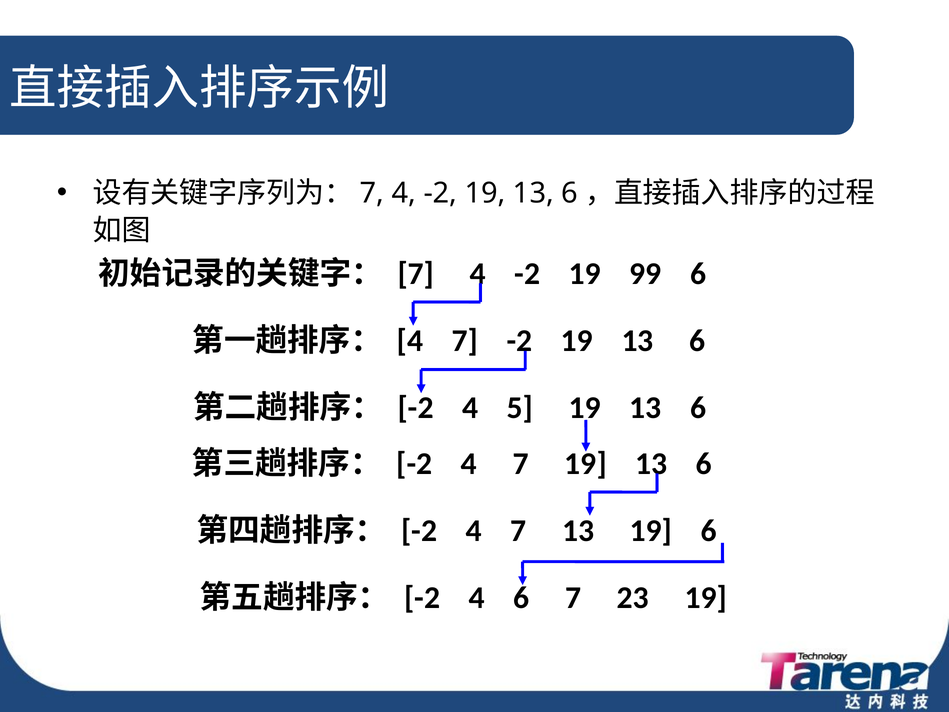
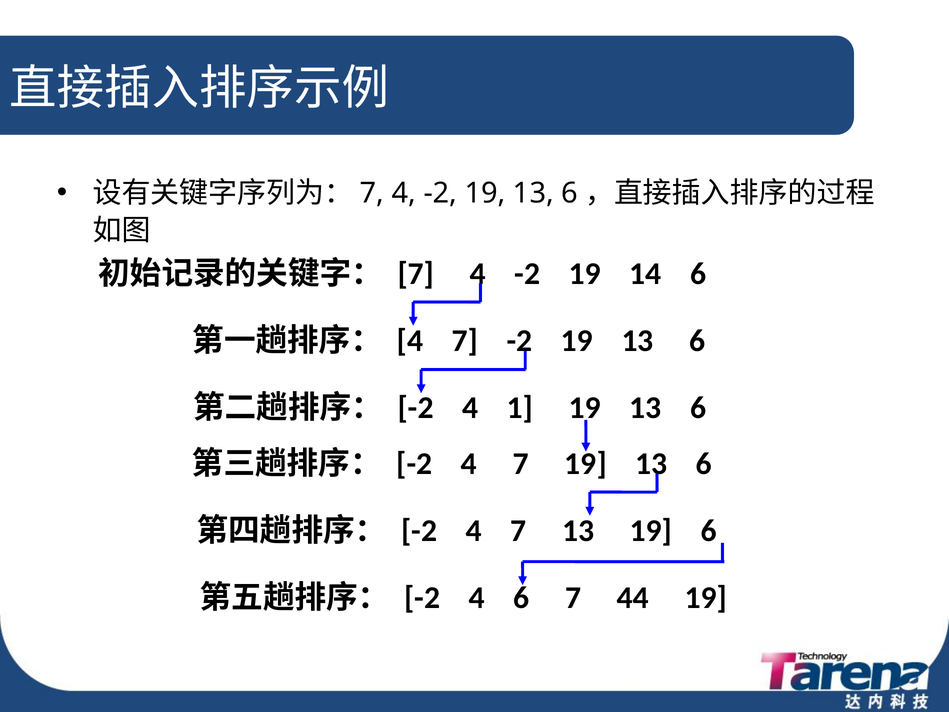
99: 99 -> 14
5: 5 -> 1
23: 23 -> 44
